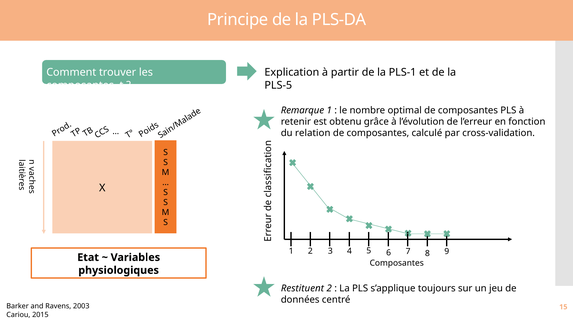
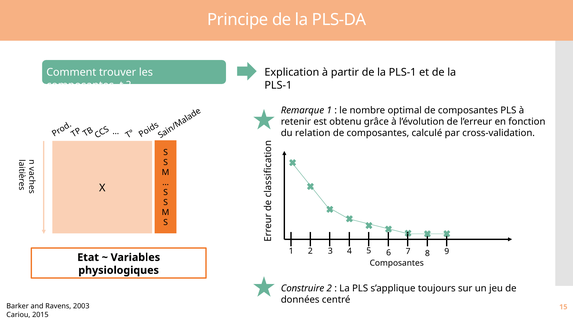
PLS-5 at (278, 85): PLS-5 -> PLS-1
Restituent: Restituent -> Construire
